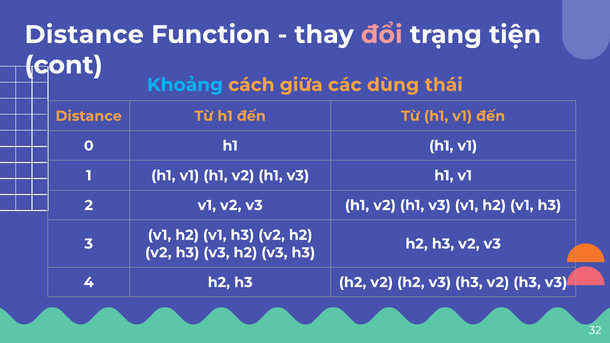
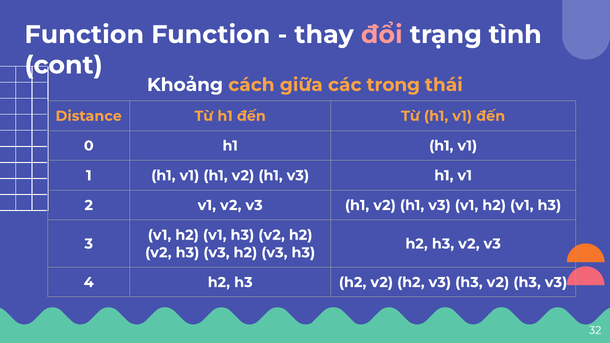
Distance at (84, 35): Distance -> Function
tiện: tiện -> tình
Khoảng colour: light blue -> white
dùng: dùng -> trong
